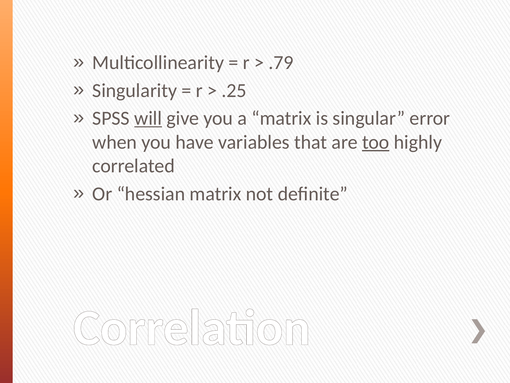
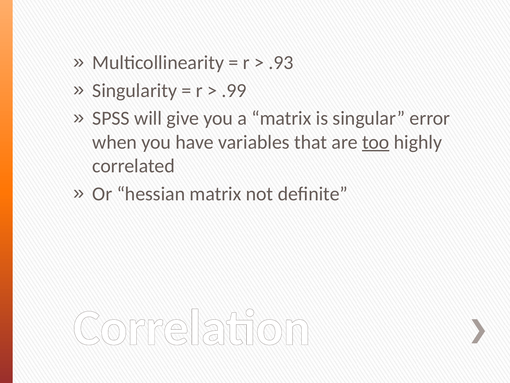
.79: .79 -> .93
.25: .25 -> .99
will underline: present -> none
